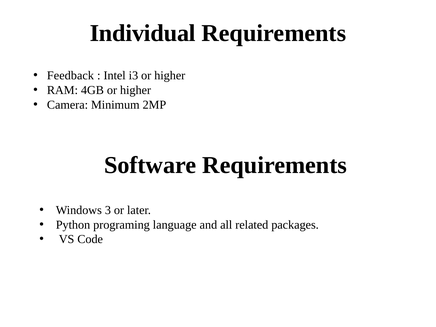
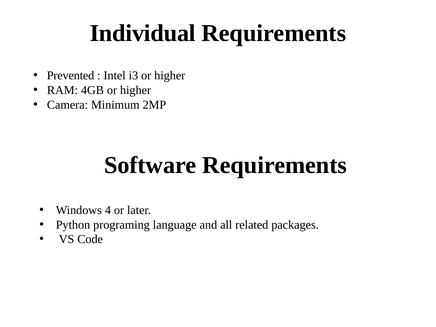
Feedback: Feedback -> Prevented
3: 3 -> 4
